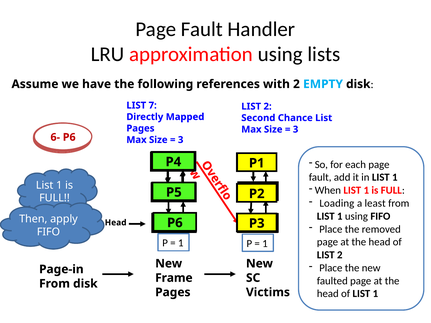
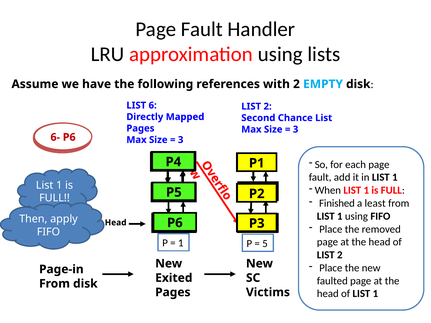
7: 7 -> 6
Loading: Loading -> Finished
1 at (265, 244): 1 -> 5
Frame: Frame -> Exited
